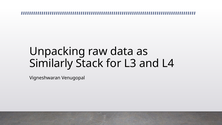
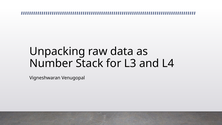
Similarly: Similarly -> Number
